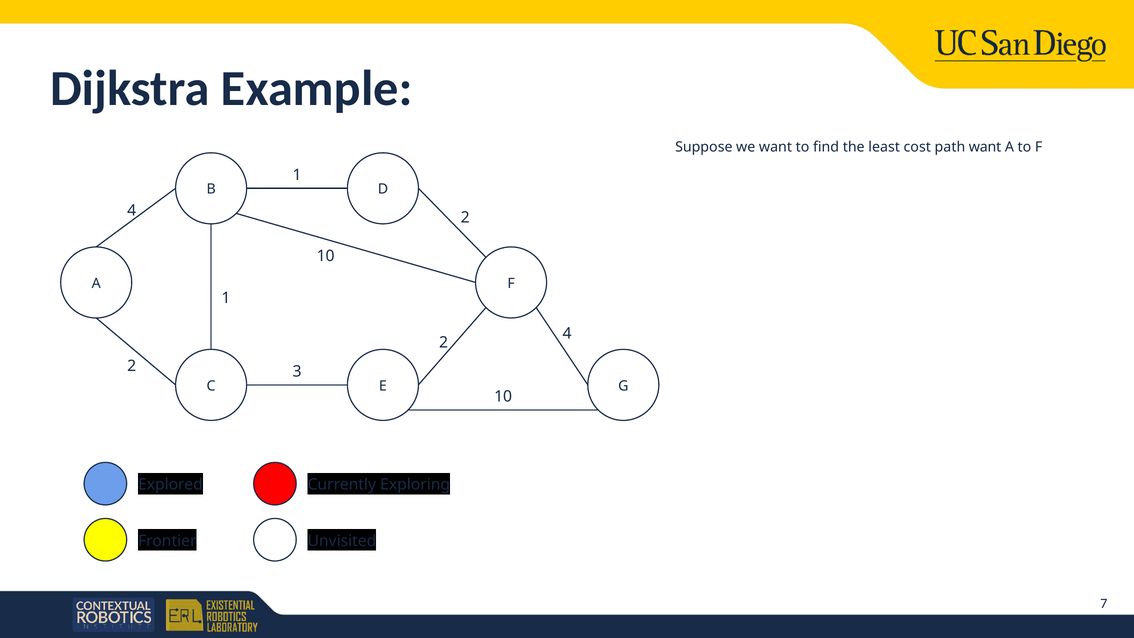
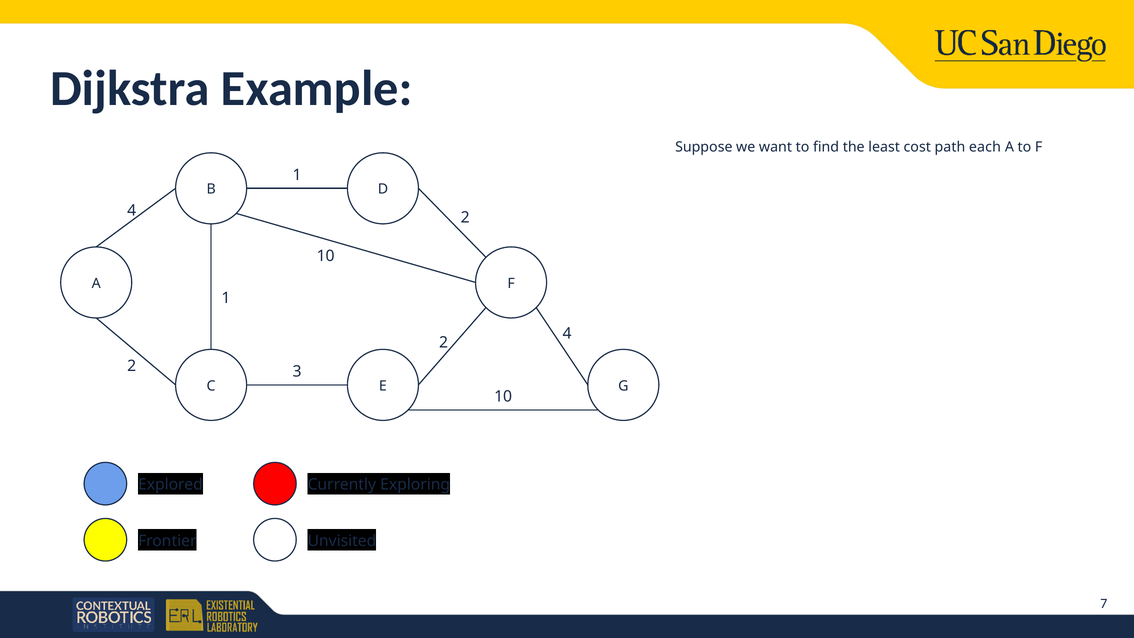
path want: want -> each
